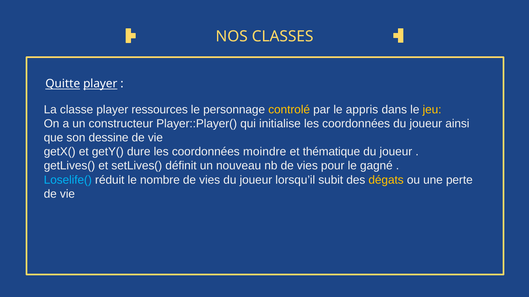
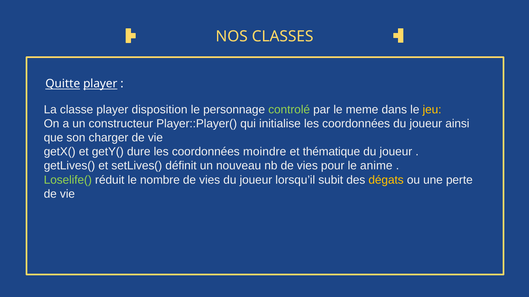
ressources: ressources -> disposition
controlé colour: yellow -> light green
appris: appris -> meme
dessine: dessine -> charger
gagné: gagné -> anime
Loselife( colour: light blue -> light green
